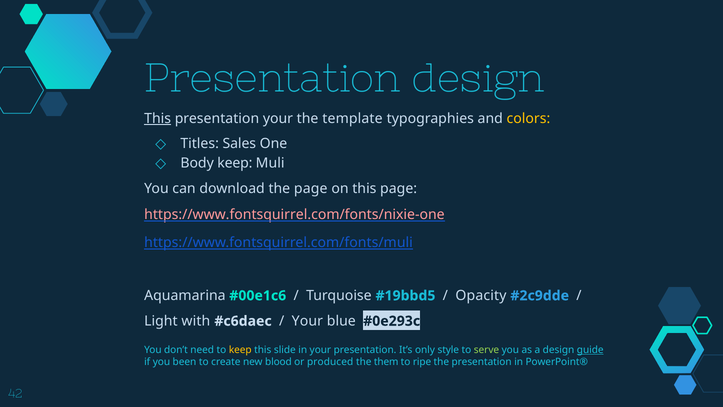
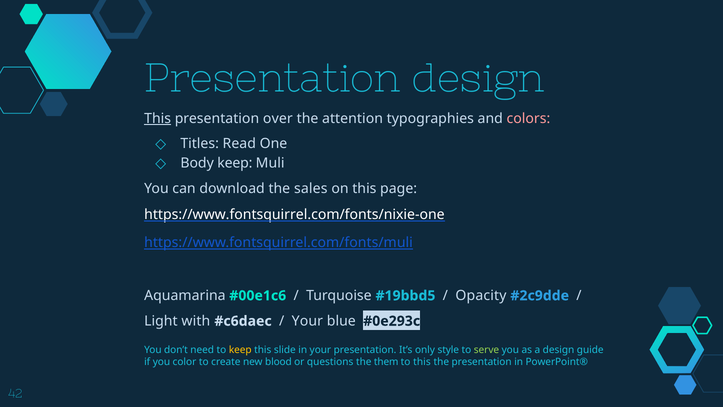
presentation your: your -> over
template: template -> attention
colors colour: yellow -> pink
Sales: Sales -> Read
the page: page -> sales
https://www.fontsquirrel.com/fonts/nixie-one colour: pink -> white
guide underline: present -> none
been: been -> color
produced: produced -> questions
to ripe: ripe -> this
